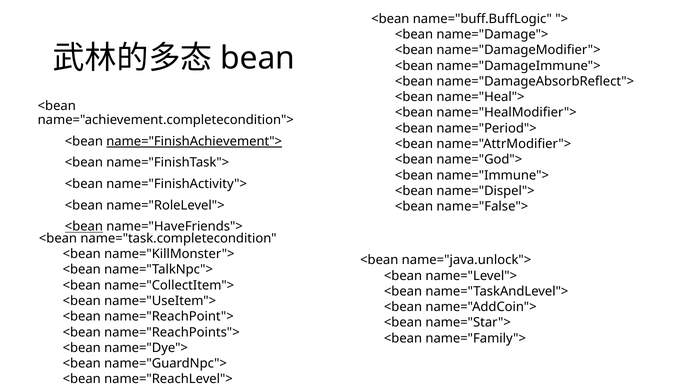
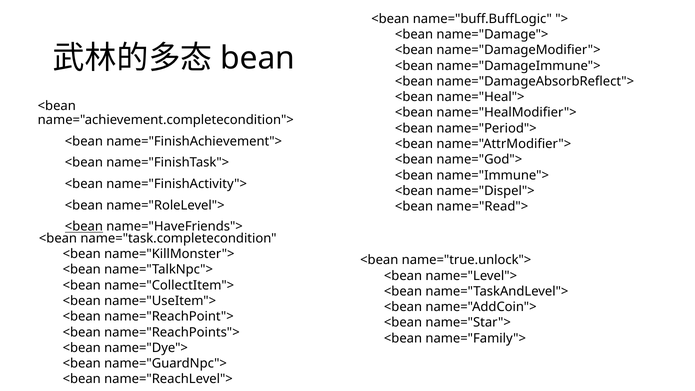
name="FinishAchievement"> underline: present -> none
name="False">: name="False"> -> name="Read">
name="java.unlock">: name="java.unlock"> -> name="true.unlock">
